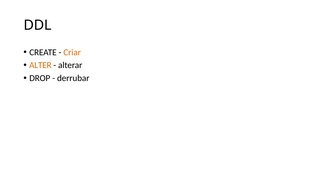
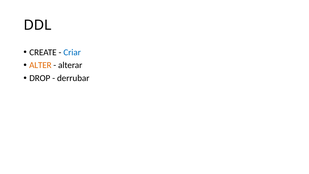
Criar colour: orange -> blue
